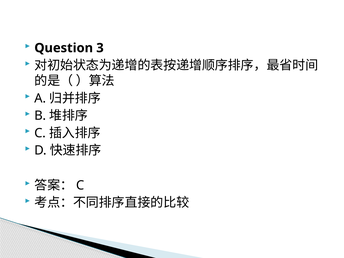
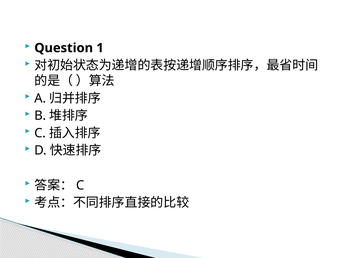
3: 3 -> 1
